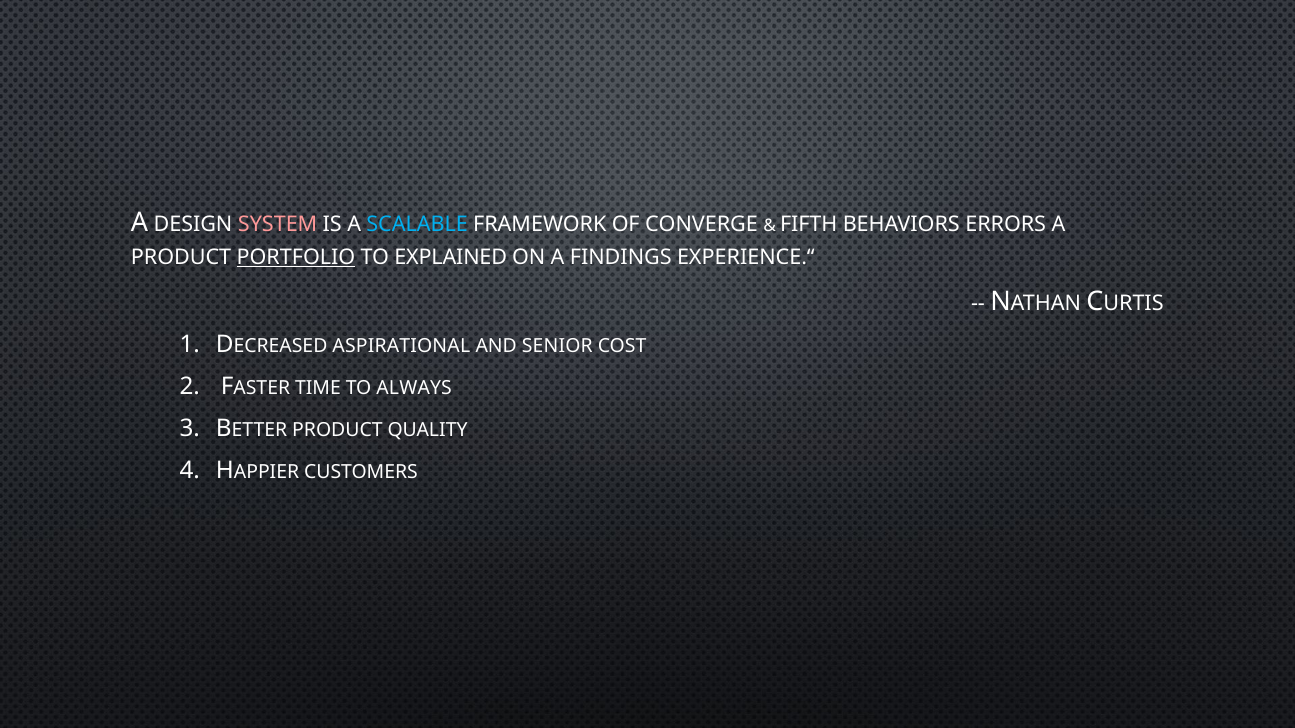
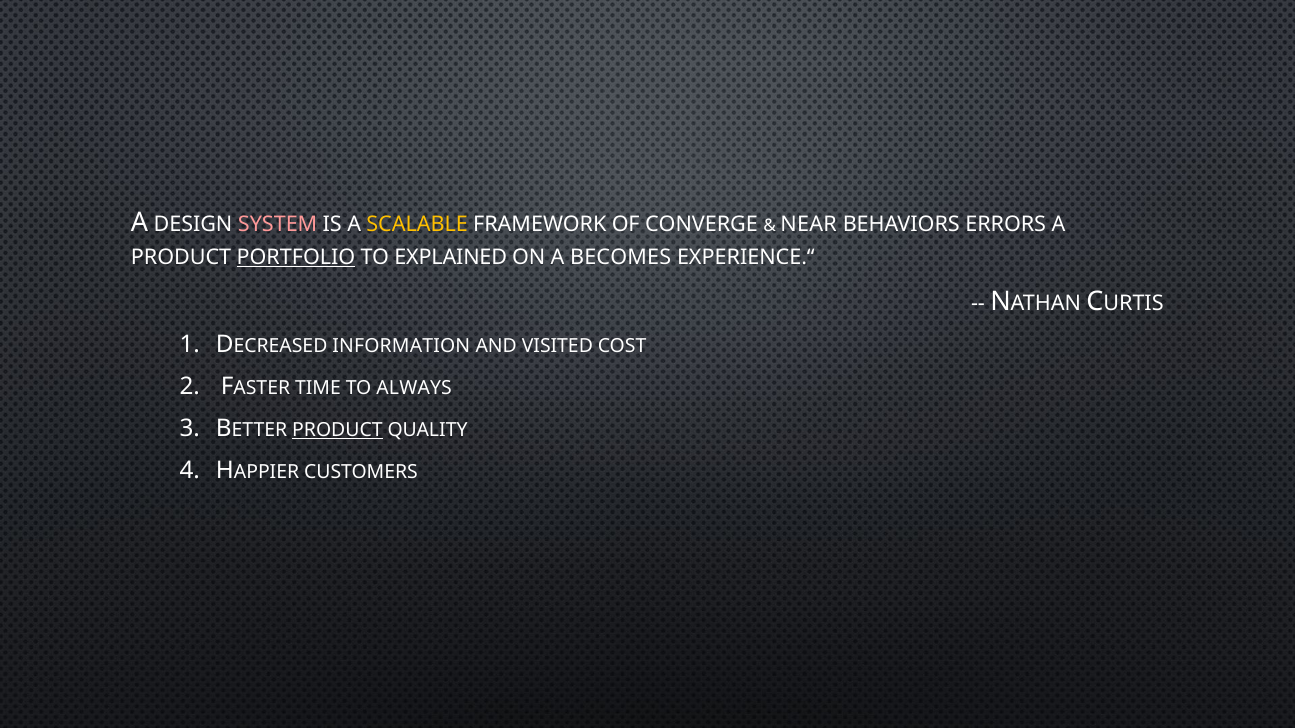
SCALABLE colour: light blue -> yellow
FIFTH: FIFTH -> NEAR
FINDINGS: FINDINGS -> BECOMES
ASPIRATIONAL: ASPIRATIONAL -> INFORMATION
SENIOR: SENIOR -> VISITED
PRODUCT at (337, 431) underline: none -> present
